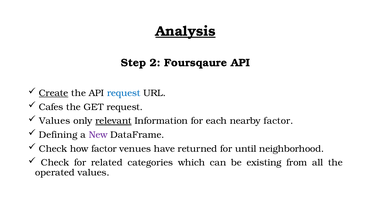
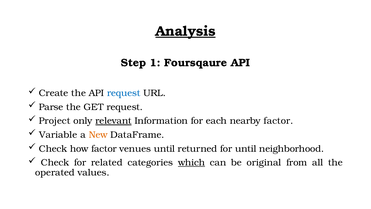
2: 2 -> 1
Create underline: present -> none
Cafes: Cafes -> Parse
Values at (55, 121): Values -> Project
Defining: Defining -> Variable
New colour: purple -> orange
venues have: have -> until
which underline: none -> present
existing: existing -> original
